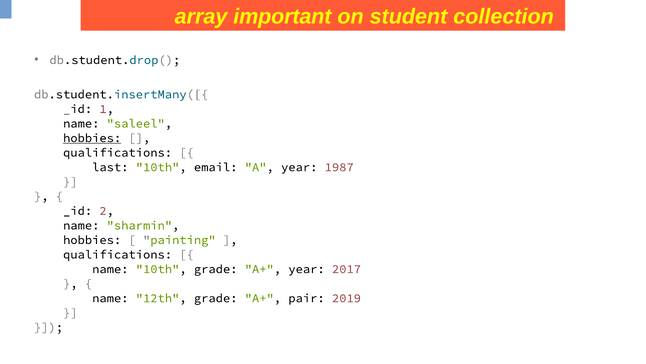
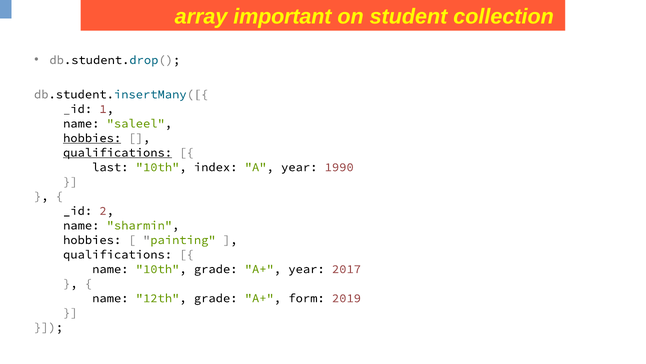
qualifications at (118, 152) underline: none -> present
email: email -> index
1987: 1987 -> 1990
pair: pair -> form
